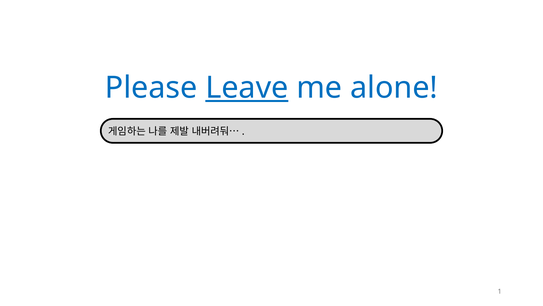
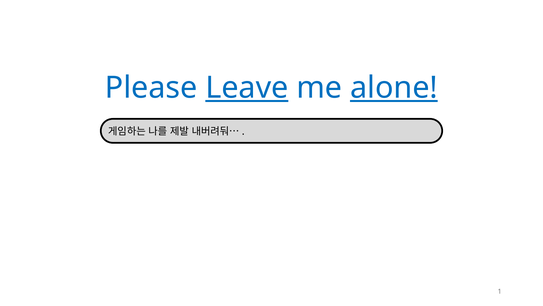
alone underline: none -> present
